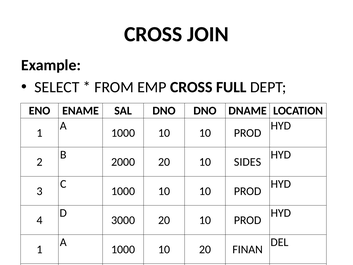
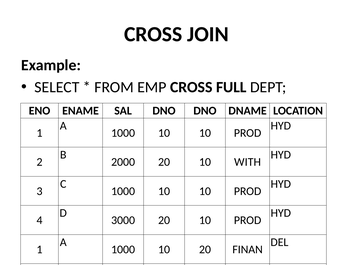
SIDES: SIDES -> WITH
